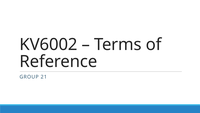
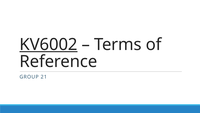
KV6002 underline: none -> present
